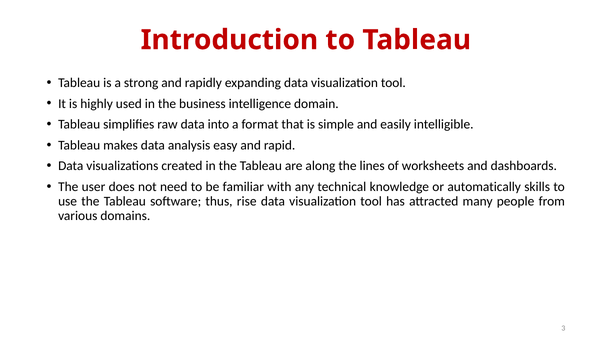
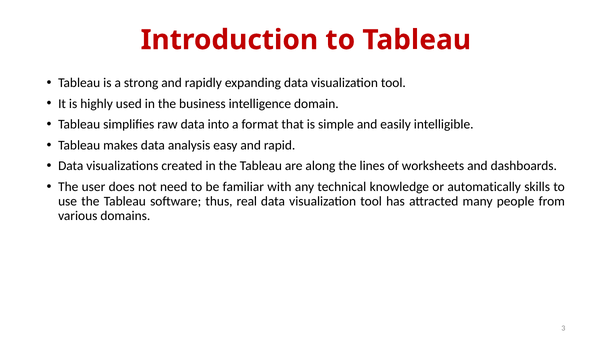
rise: rise -> real
